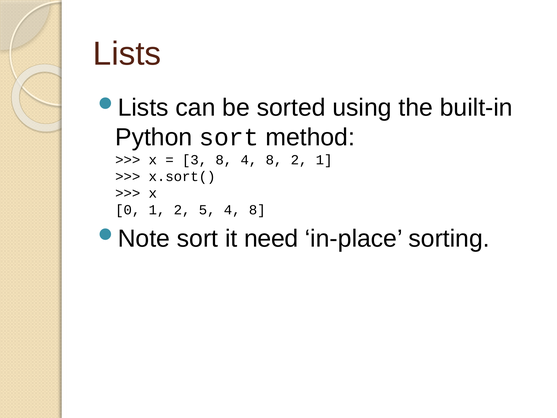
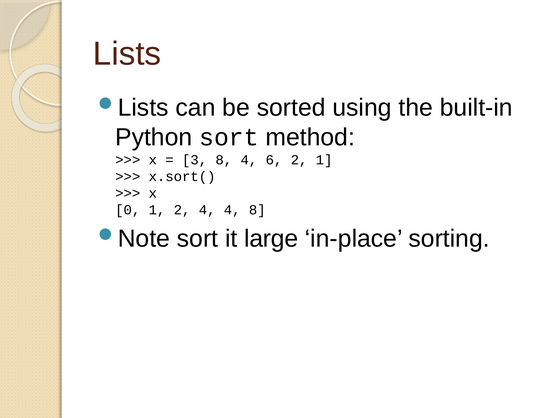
8 4 8: 8 -> 6
2 5: 5 -> 4
need: need -> large
